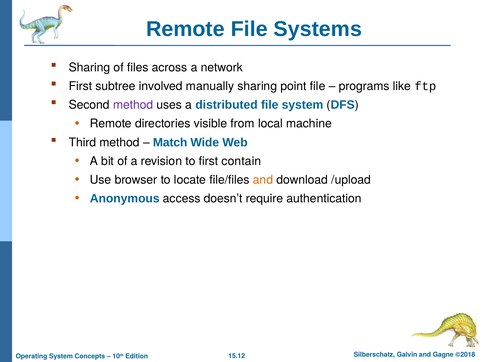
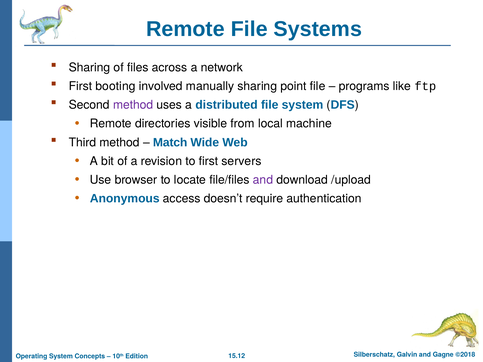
subtree: subtree -> booting
contain: contain -> servers
and at (263, 180) colour: orange -> purple
